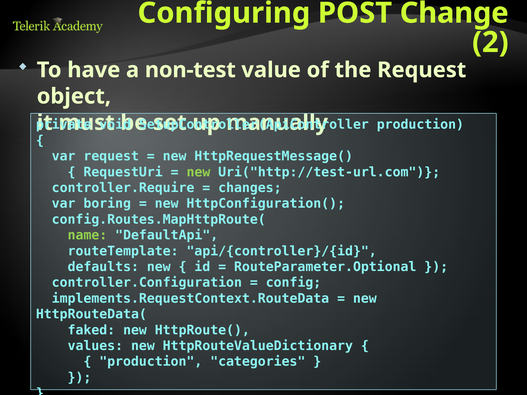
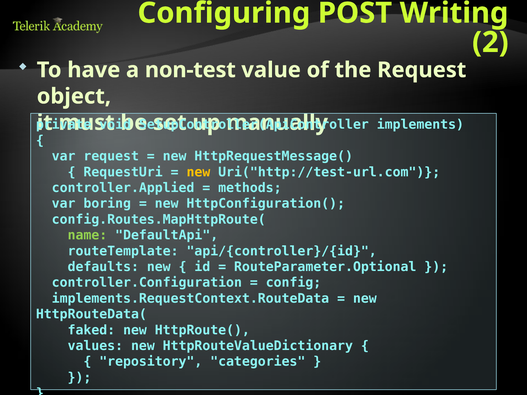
Change: Change -> Writing
production at (420, 125): production -> implements
new at (198, 172) colour: light green -> yellow
controller.Require: controller.Require -> controller.Applied
changes: changes -> methods
production at (151, 362): production -> repository
